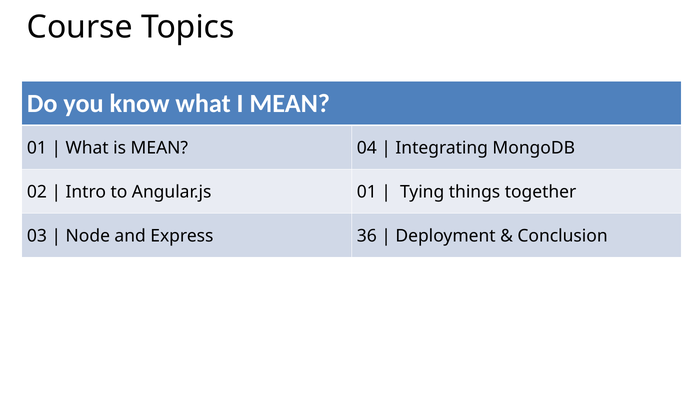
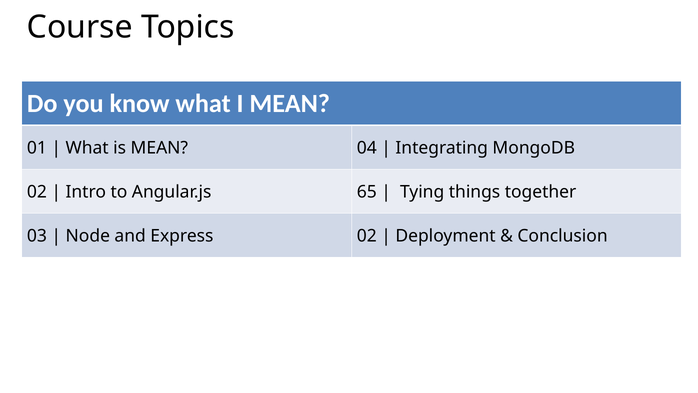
Angular.js 01: 01 -> 65
Express 36: 36 -> 02
